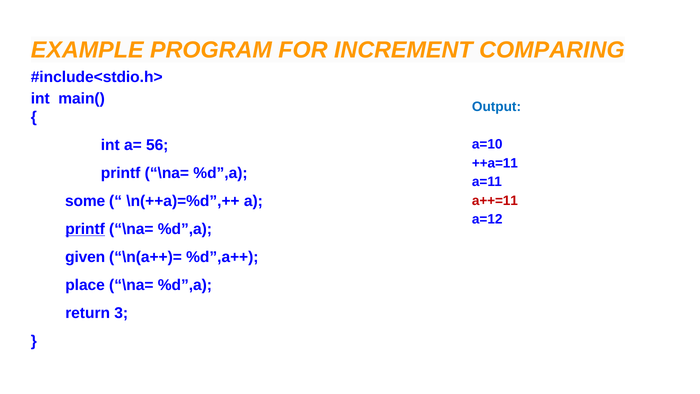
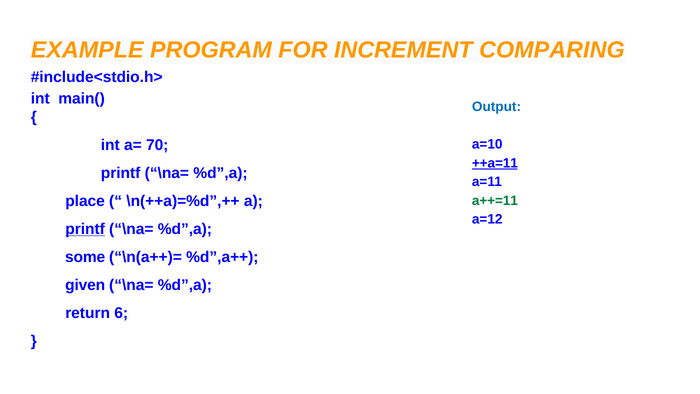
56: 56 -> 70
++a=11 underline: none -> present
some: some -> place
a++=11 colour: red -> green
given: given -> some
place: place -> given
3: 3 -> 6
